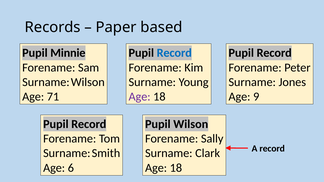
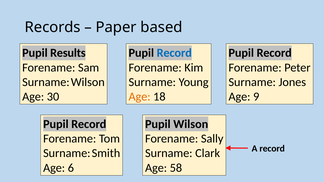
Minnie: Minnie -> Results
71: 71 -> 30
Age at (140, 97) colour: purple -> orange
18 at (176, 168): 18 -> 58
